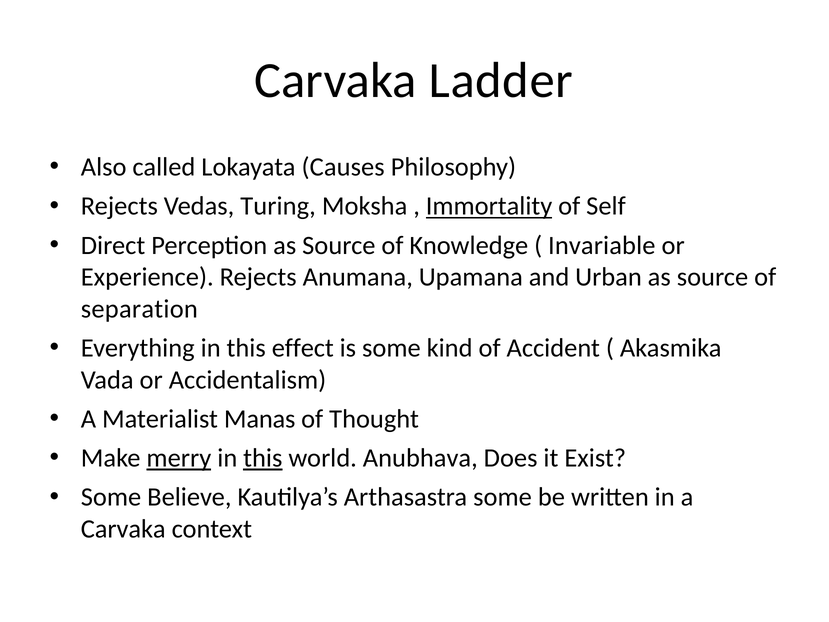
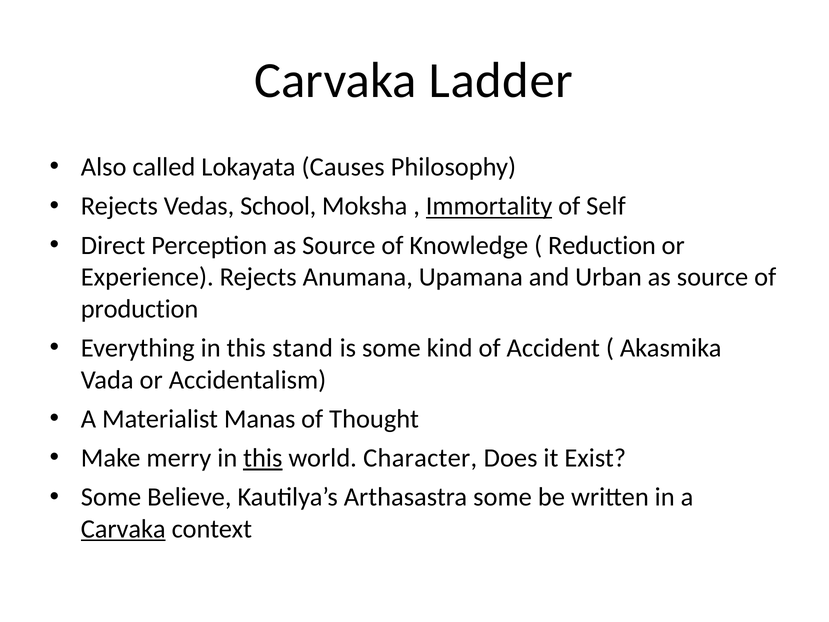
Turing: Turing -> School
Invariable: Invariable -> Reduction
separation: separation -> production
effect: effect -> stand
merry underline: present -> none
Anubhava: Anubhava -> Character
Carvaka at (123, 529) underline: none -> present
